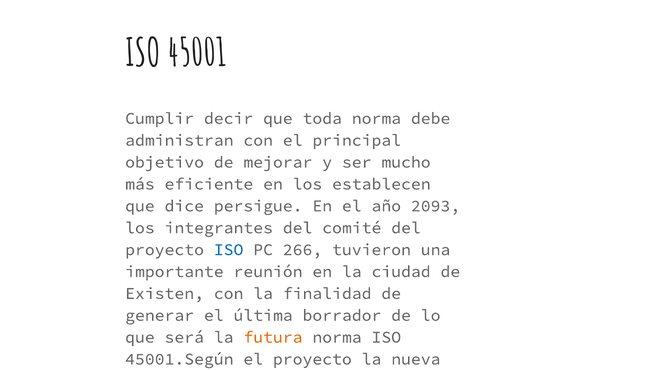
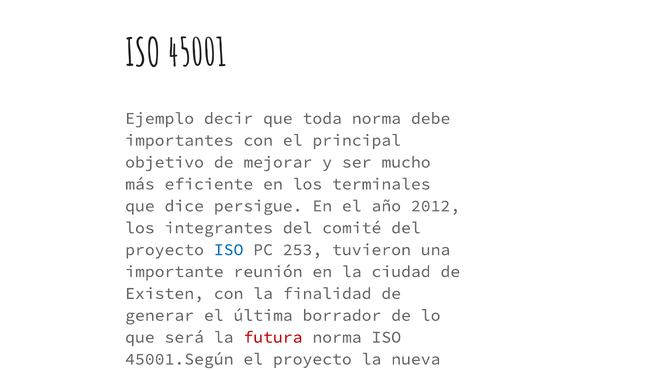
Cumplir: Cumplir -> Ejemplo
administran: administran -> importantes
establecen: establecen -> terminales
2093: 2093 -> 2012
266: 266 -> 253
futura colour: orange -> red
